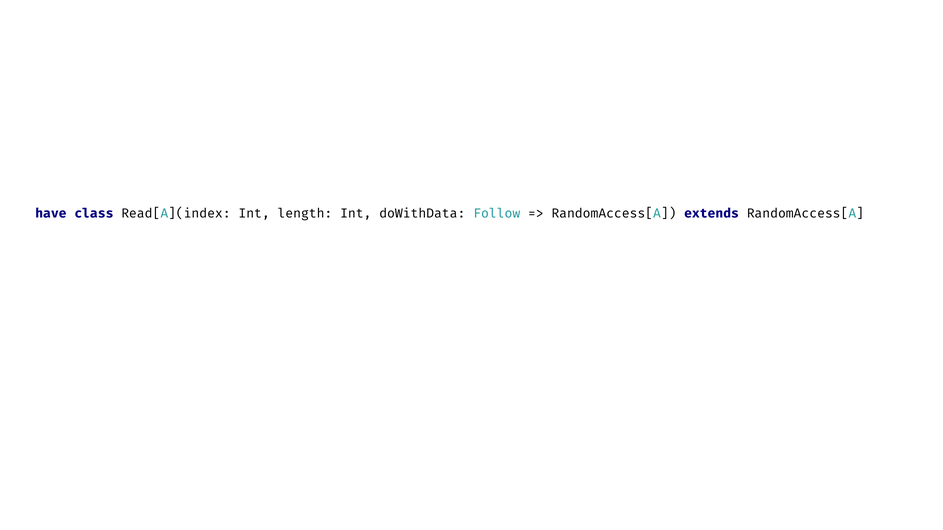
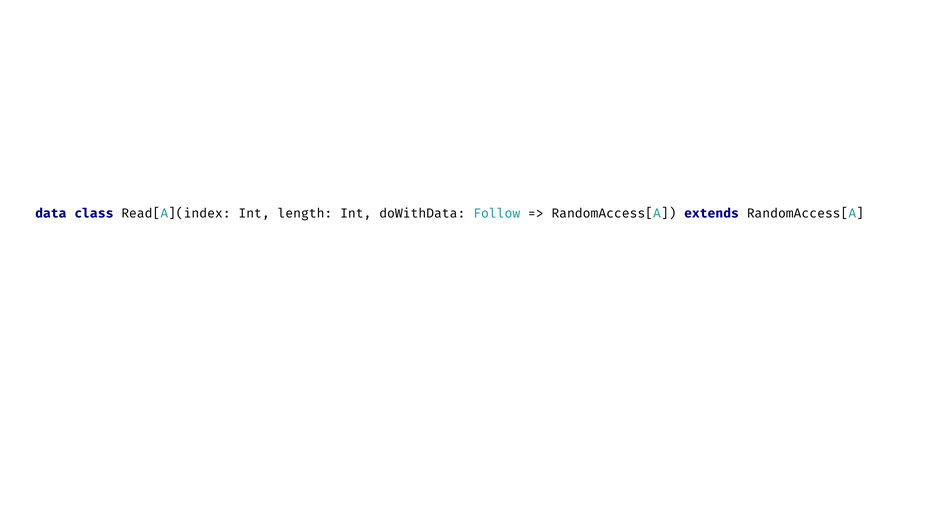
have: have -> data
